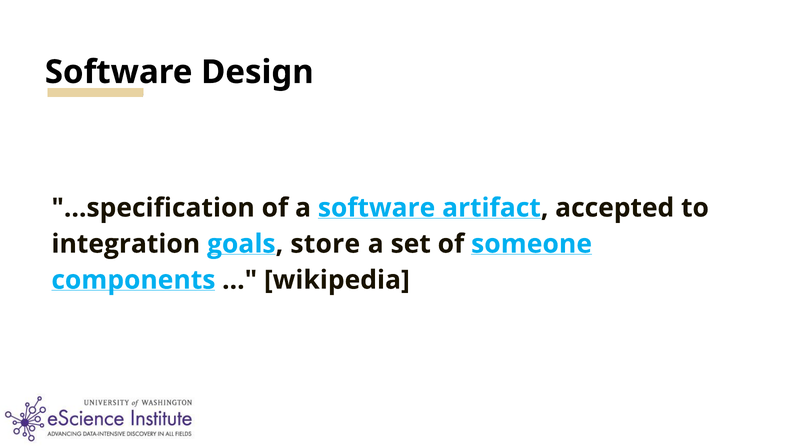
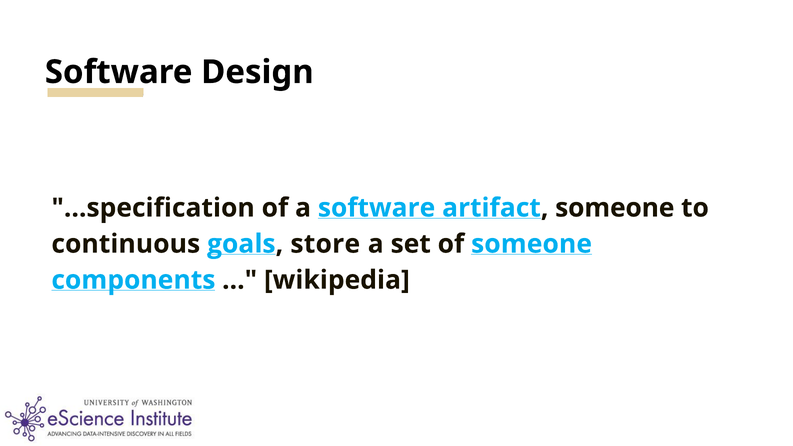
artifact accepted: accepted -> someone
integration: integration -> continuous
